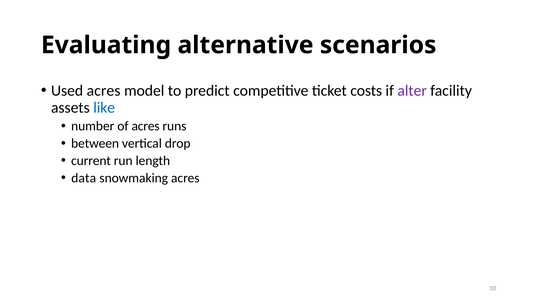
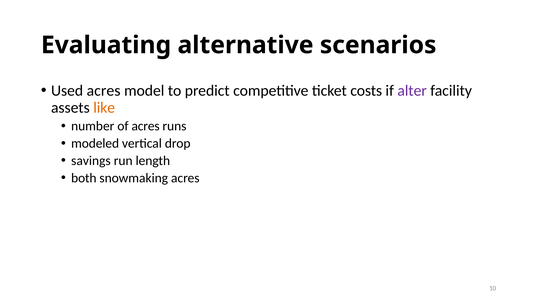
like colour: blue -> orange
between: between -> modeled
current: current -> savings
data: data -> both
